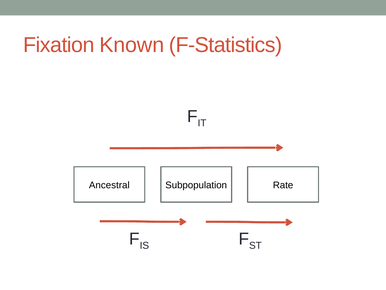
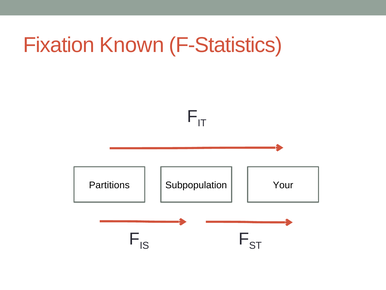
Ancestral: Ancestral -> Partitions
Rate: Rate -> Your
